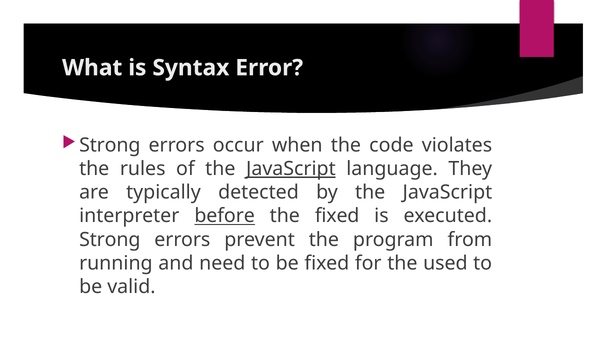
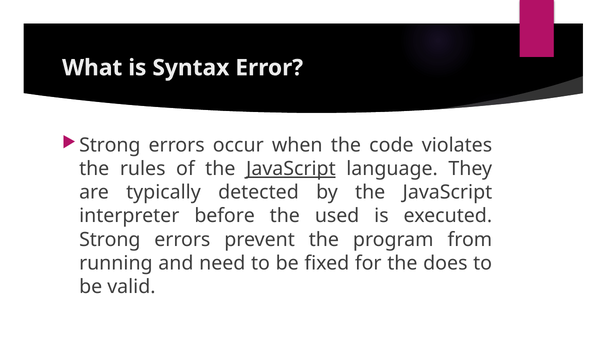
before underline: present -> none
the fixed: fixed -> used
used: used -> does
